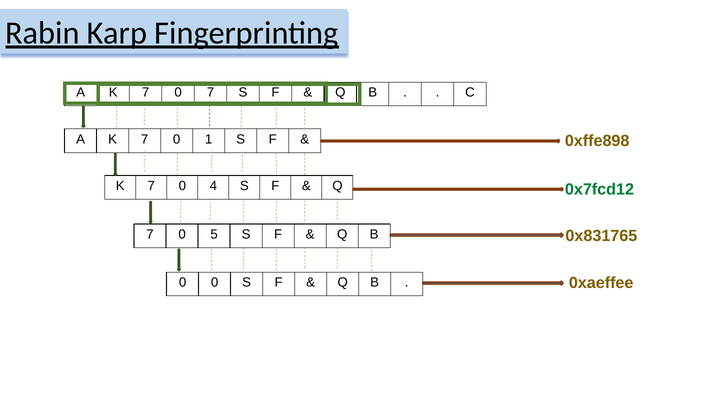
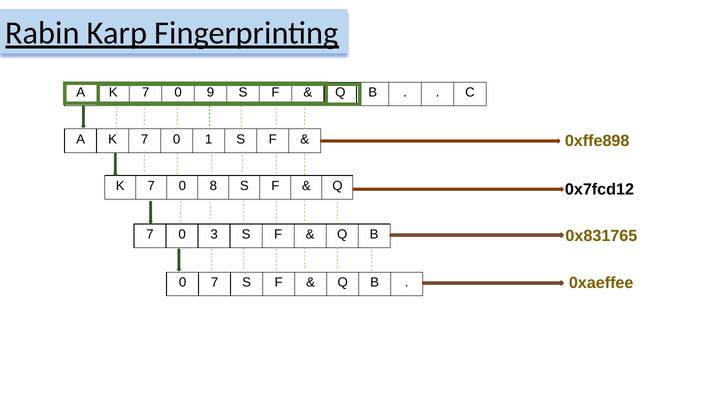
0 7: 7 -> 9
4: 4 -> 8
0x7fcd12 colour: green -> black
5: 5 -> 3
0 0: 0 -> 7
